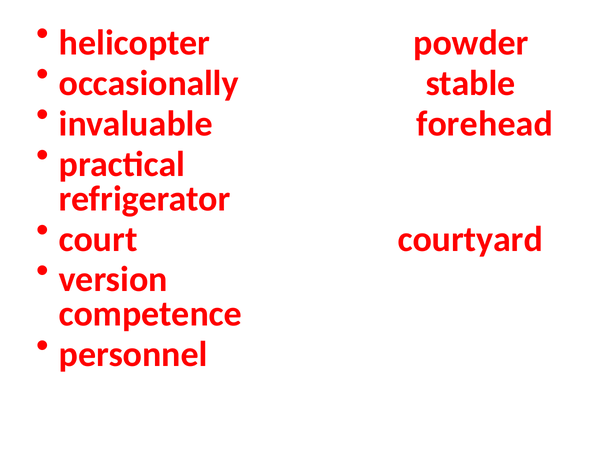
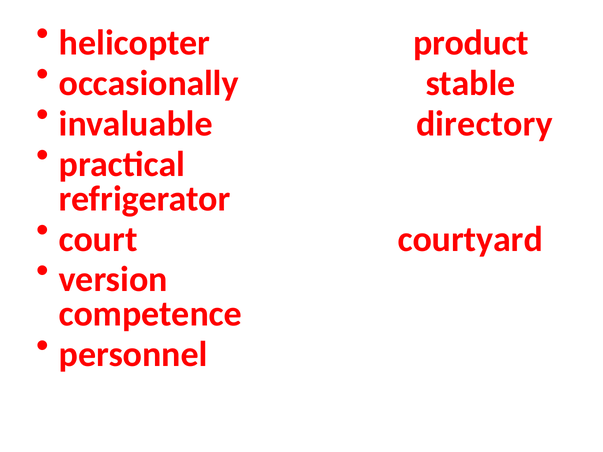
powder: powder -> product
forehead: forehead -> directory
